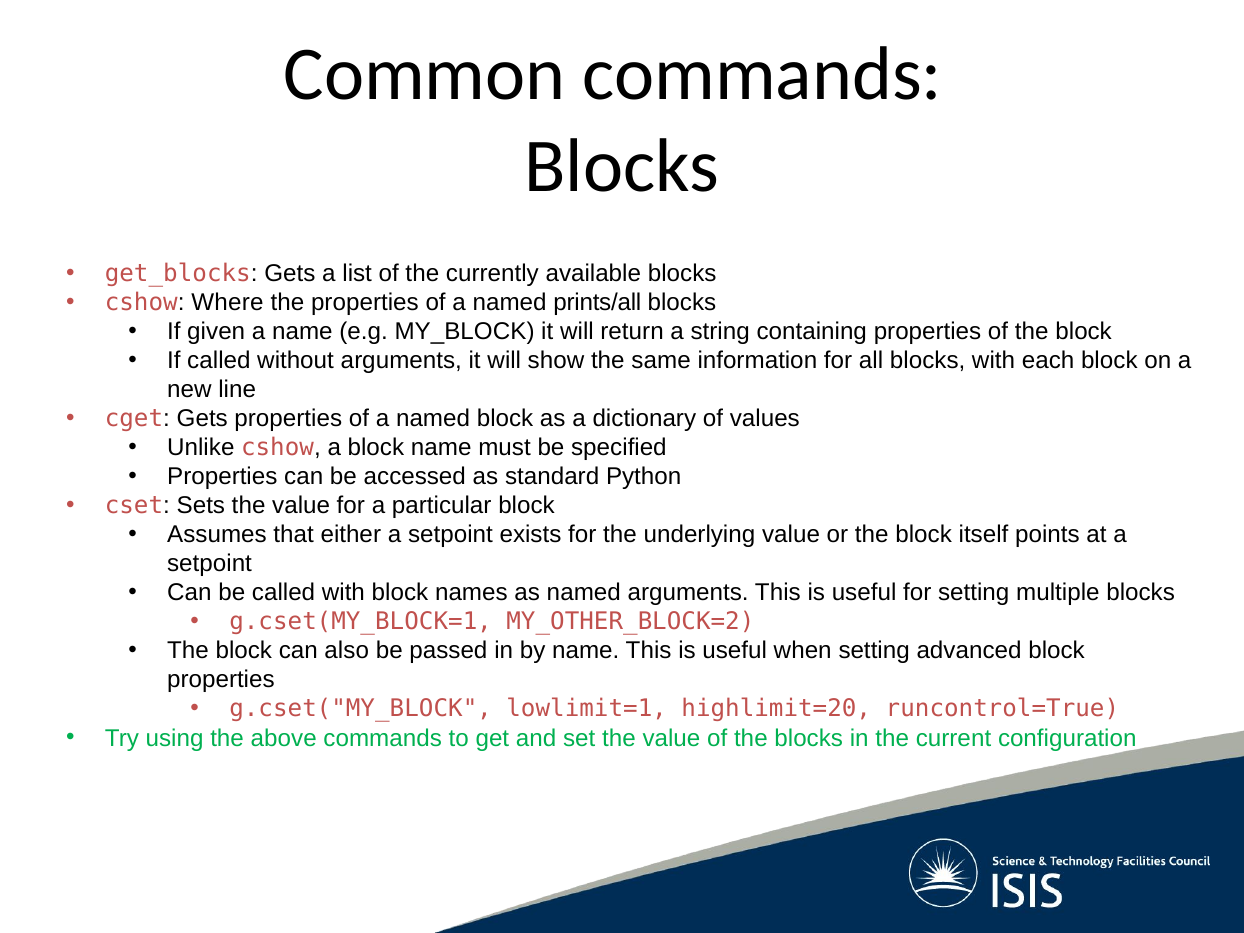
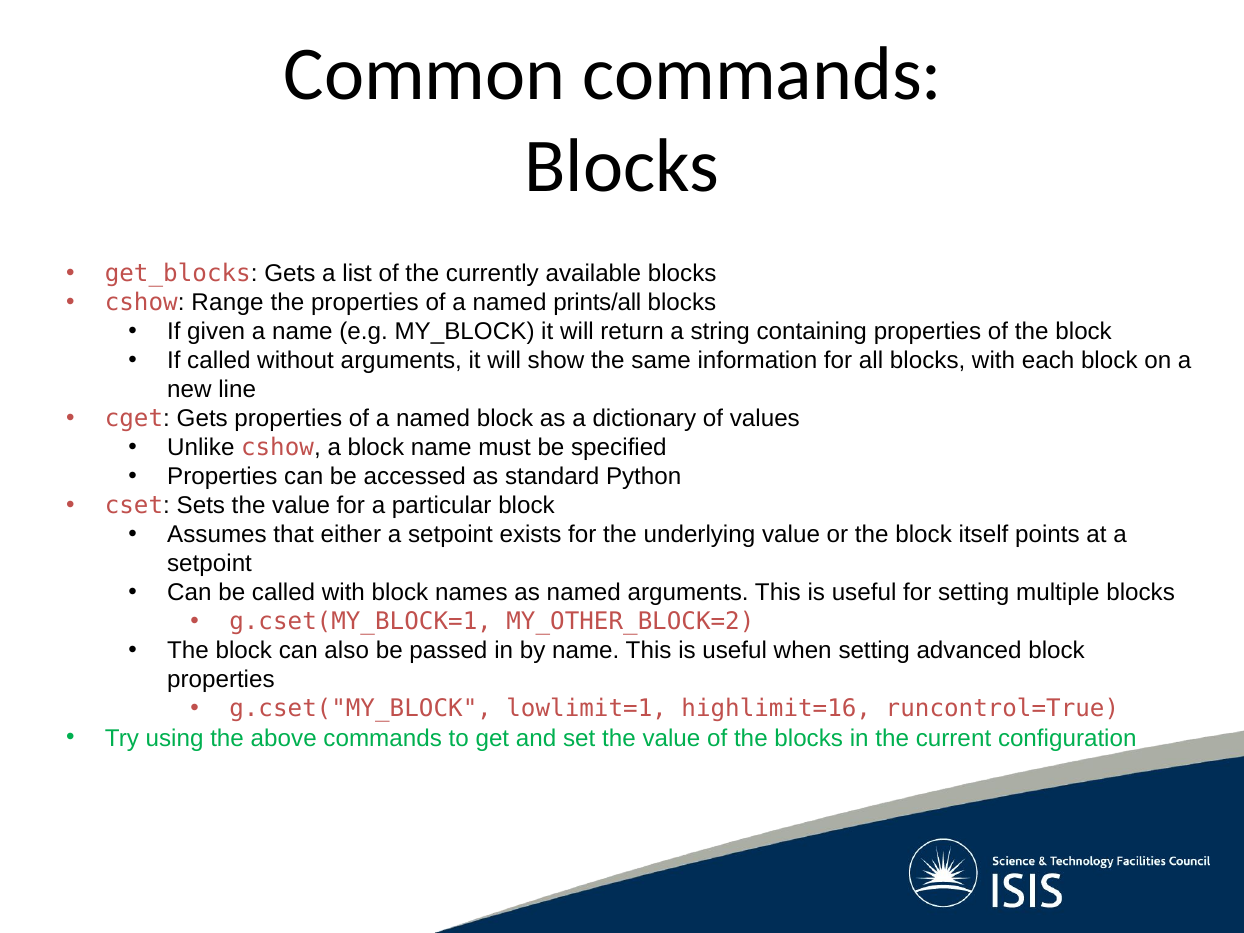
Where: Where -> Range
highlimit=20: highlimit=20 -> highlimit=16
